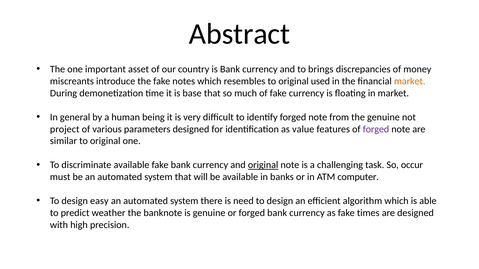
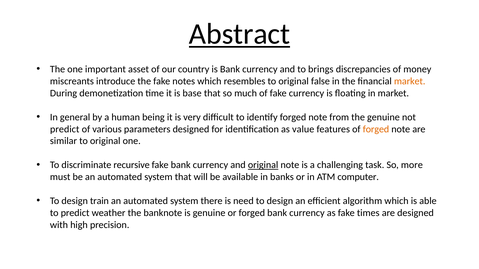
Abstract underline: none -> present
used: used -> false
project at (65, 129): project -> predict
forged at (376, 129) colour: purple -> orange
discriminate available: available -> recursive
occur: occur -> more
easy: easy -> train
